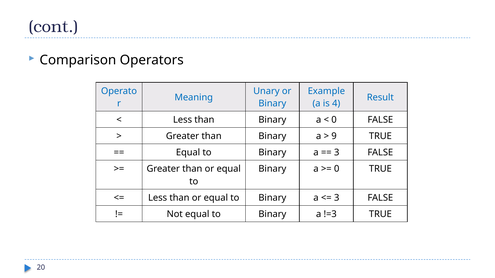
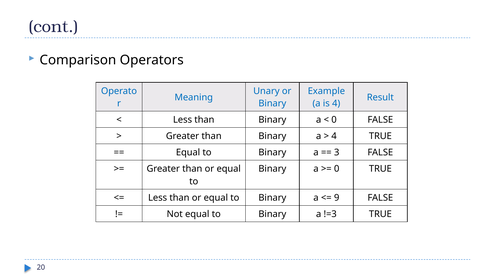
9 at (334, 136): 9 -> 4
3 at (337, 198): 3 -> 9
